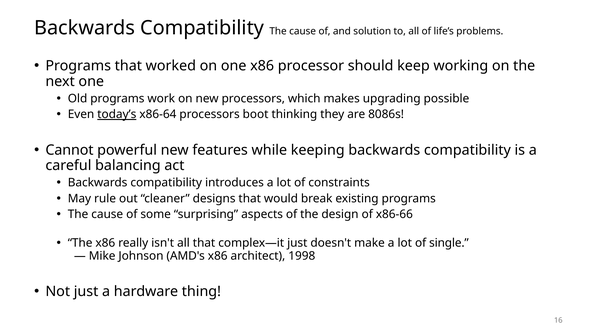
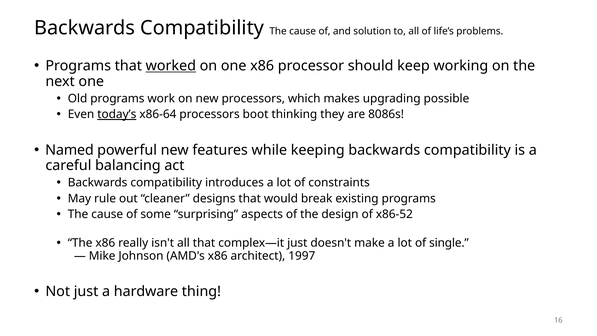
worked underline: none -> present
Cannot: Cannot -> Named
x86-66: x86-66 -> x86-52
1998: 1998 -> 1997
